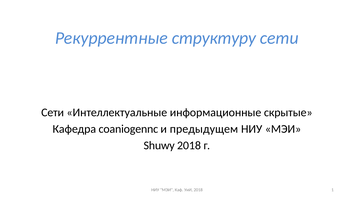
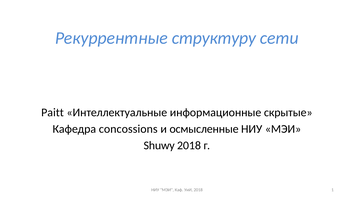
Сети at (53, 112): Сети -> Paitt
coaniogennc: coaniogennc -> concossions
предыдущем: предыдущем -> осмысленные
